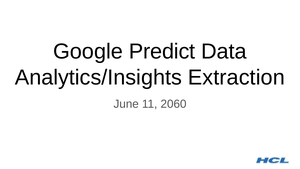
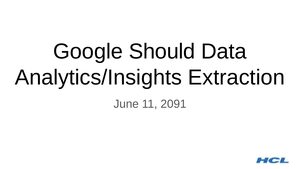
Predict: Predict -> Should
2060: 2060 -> 2091
